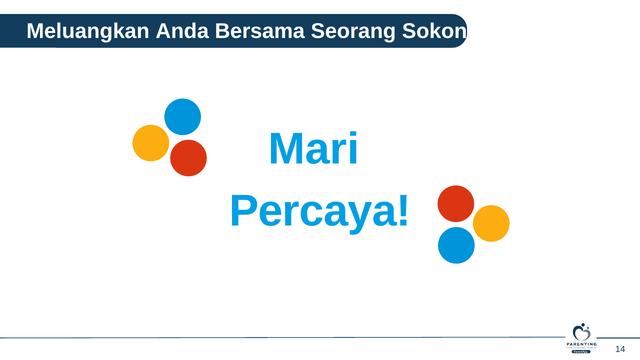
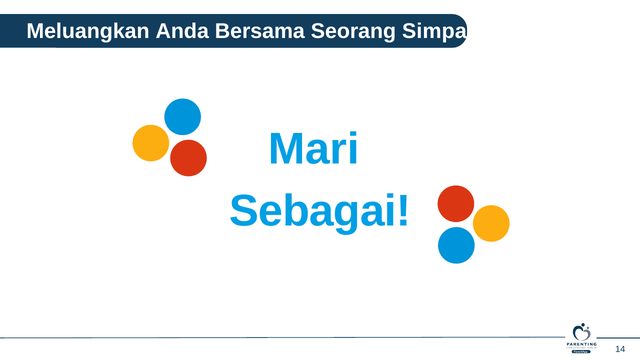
Sokong: Sokong -> Simpan
Percaya: Percaya -> Sebagai
